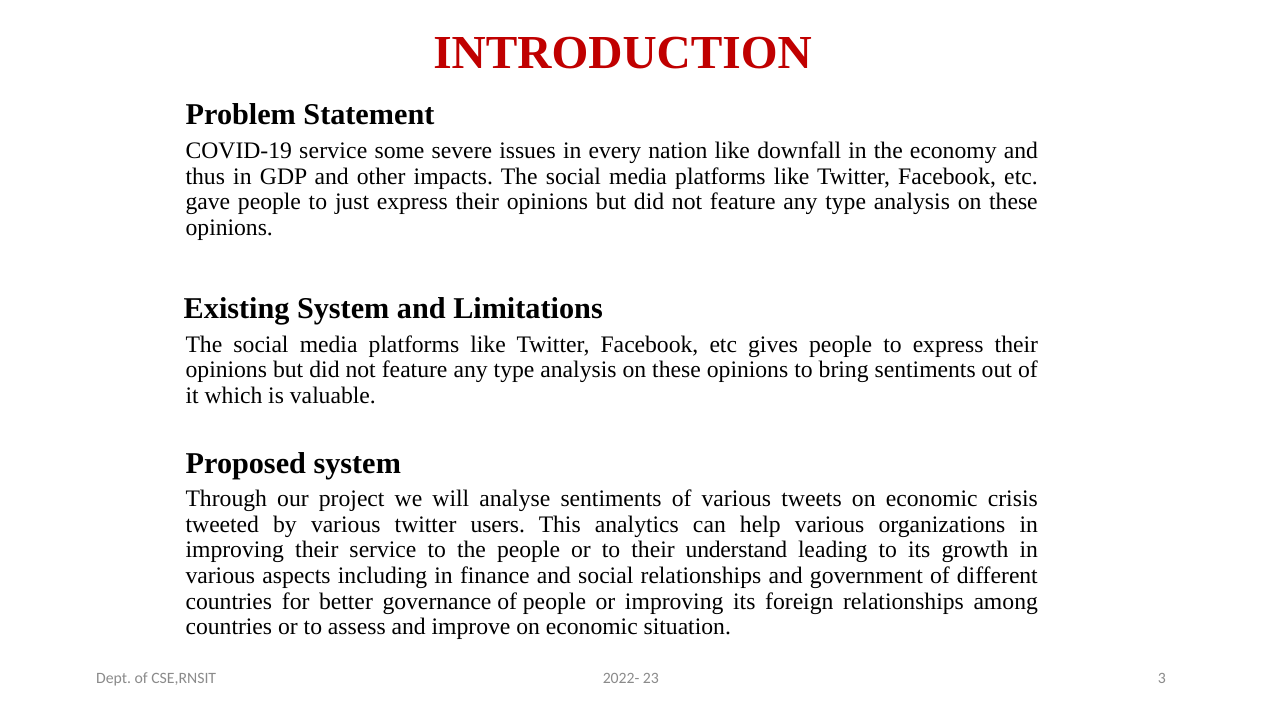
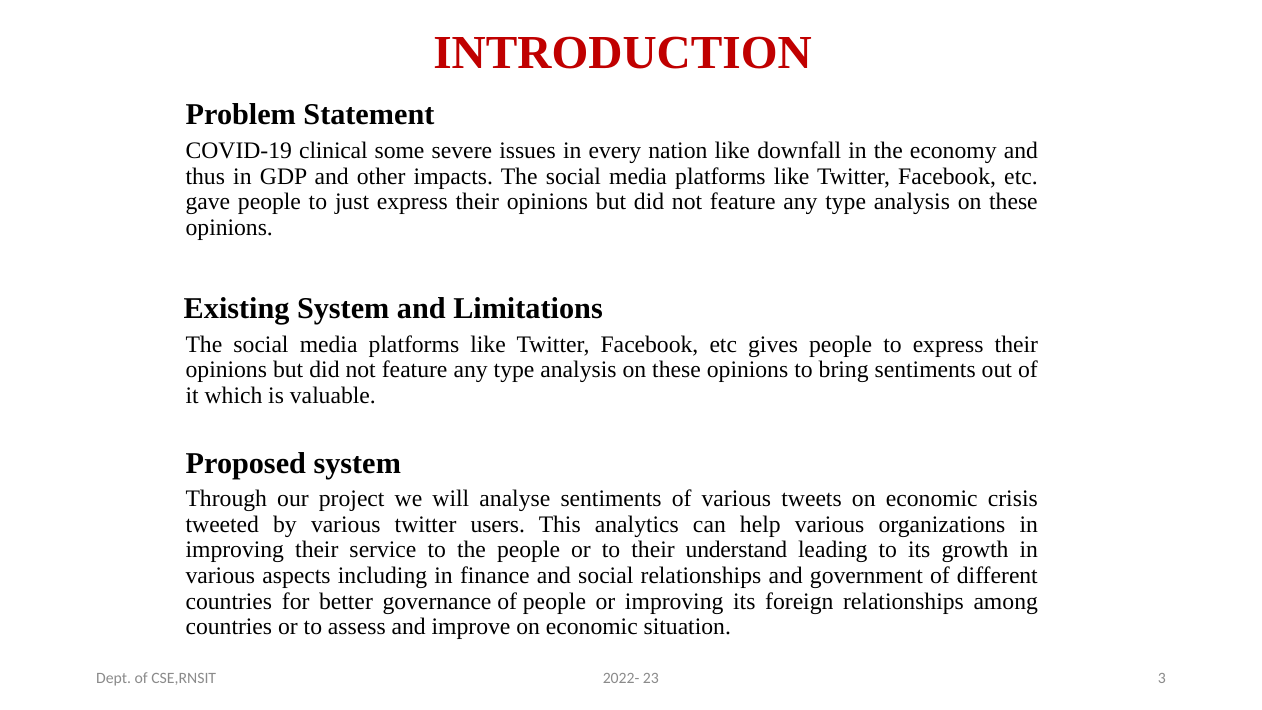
COVID-19 service: service -> clinical
